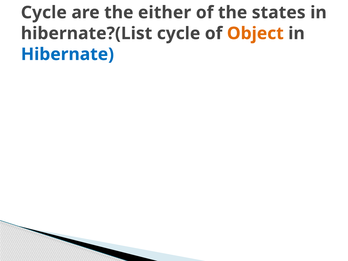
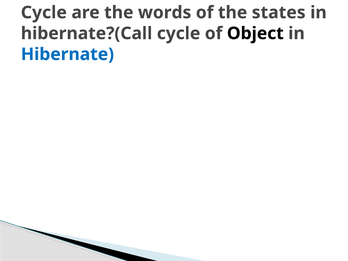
either: either -> words
hibernate?(List: hibernate?(List -> hibernate?(Call
Object colour: orange -> black
